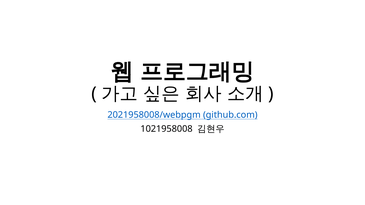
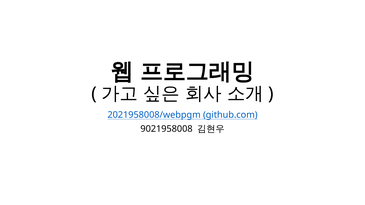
1021958008: 1021958008 -> 9021958008
